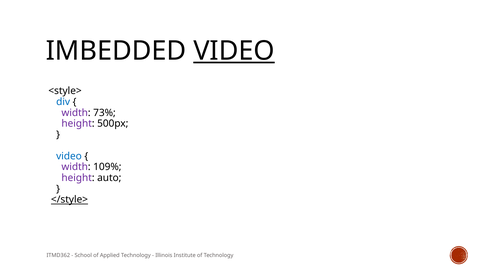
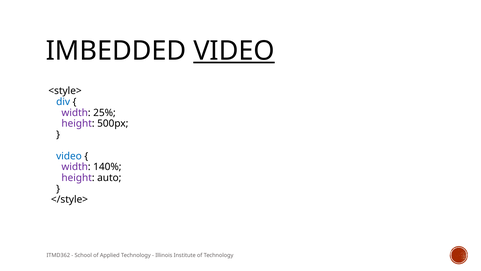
73%: 73% -> 25%
109%: 109% -> 140%
</style> underline: present -> none
